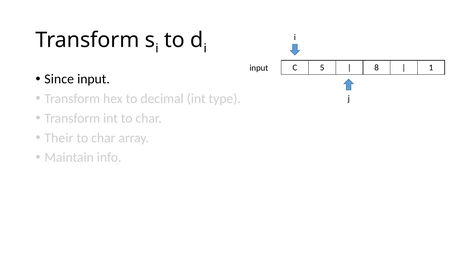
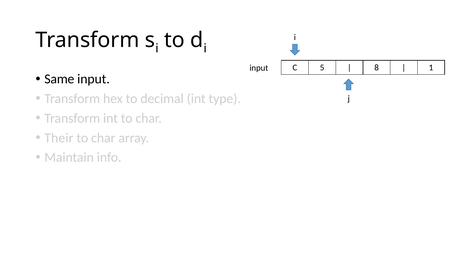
Since: Since -> Same
